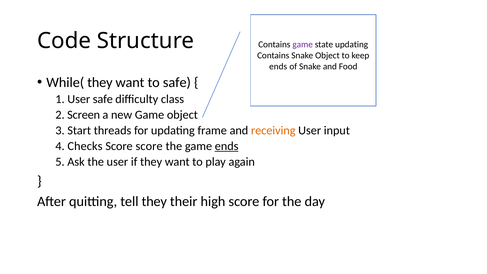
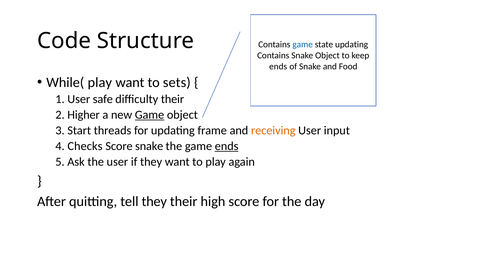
game at (303, 44) colour: purple -> blue
While( they: they -> play
to safe: safe -> sets
difficulty class: class -> their
Screen: Screen -> Higher
Game at (150, 115) underline: none -> present
Score score: score -> snake
